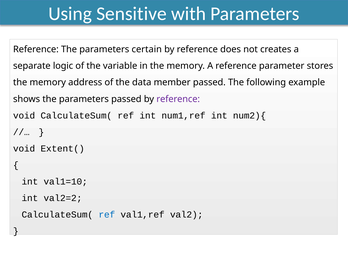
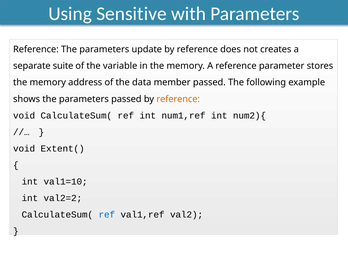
certain: certain -> update
logic: logic -> suite
reference at (178, 99) colour: purple -> orange
